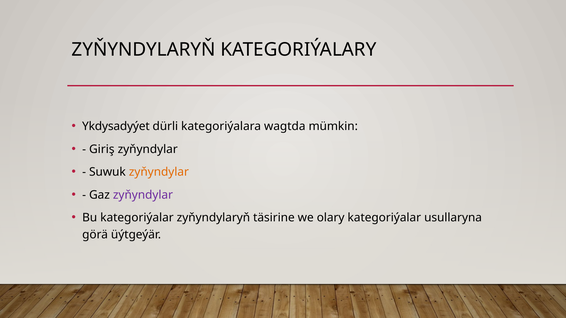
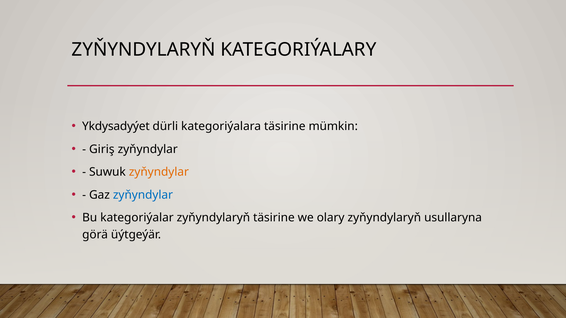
kategoriýalara wagtda: wagtda -> täsirine
zyňyndylar at (143, 195) colour: purple -> blue
olary kategoriýalar: kategoriýalar -> zyňyndylaryň
